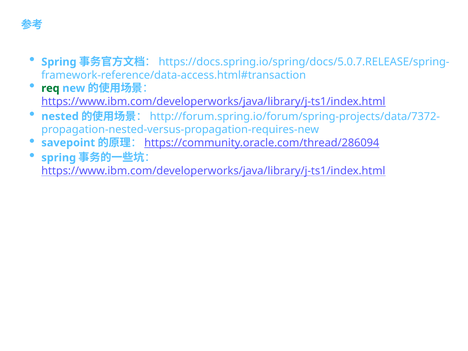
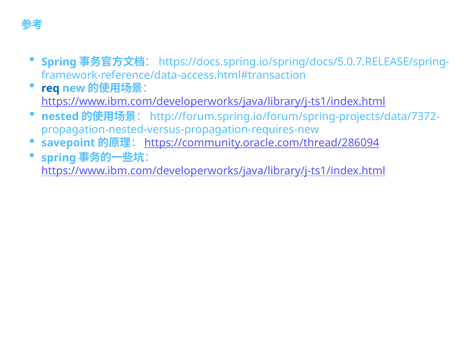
req colour: green -> blue
